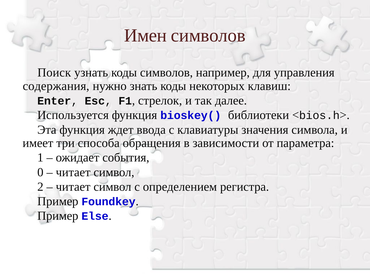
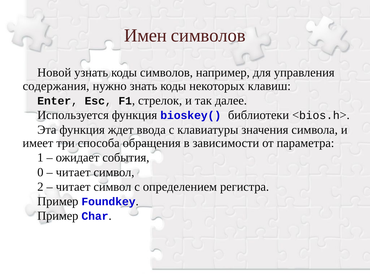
Поиск: Поиск -> Новой
Else: Else -> Char
